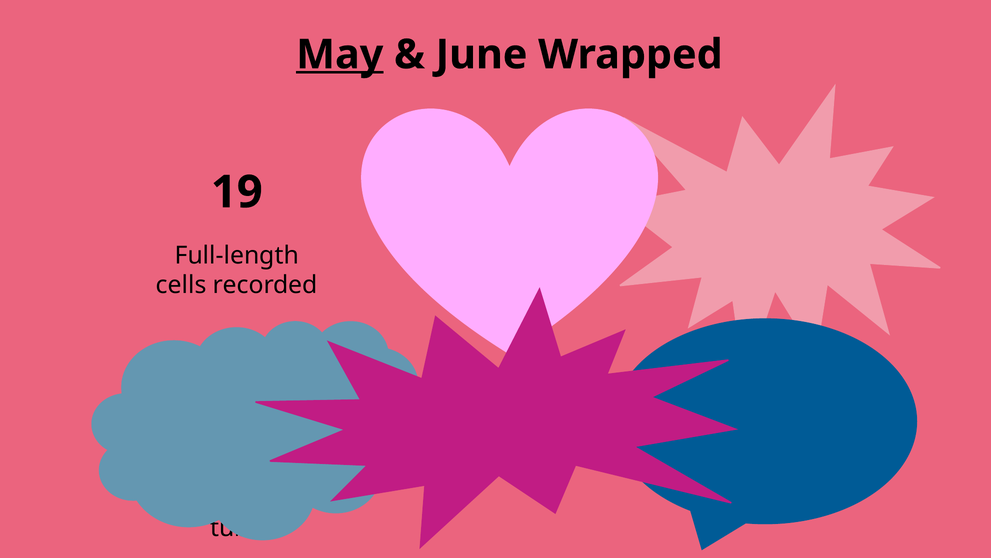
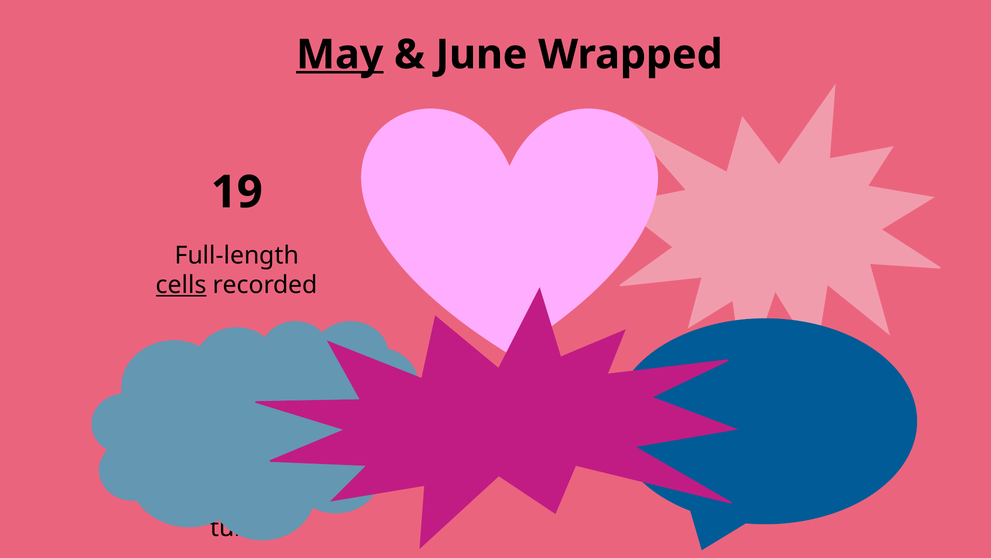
cells at (181, 285) underline: none -> present
